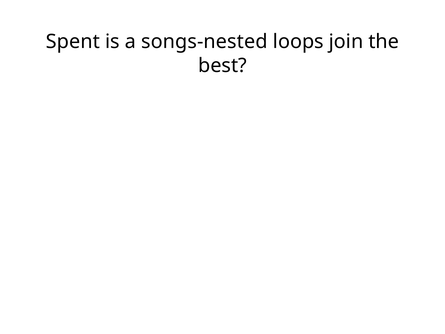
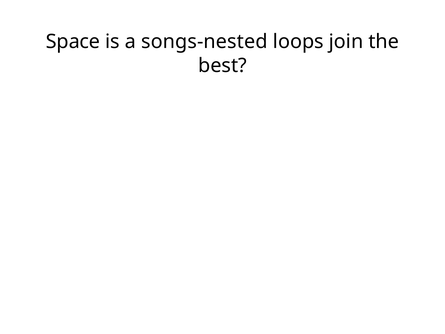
Spent: Spent -> Space
